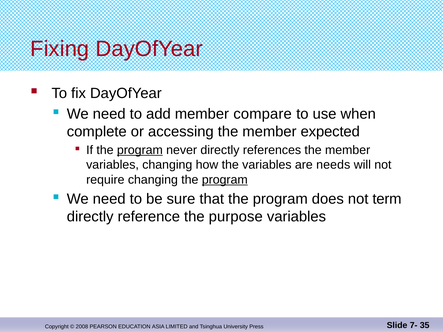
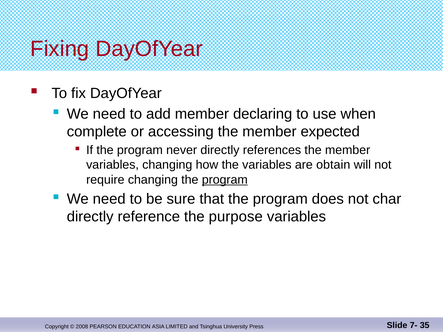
compare: compare -> declaring
program at (140, 150) underline: present -> none
needs: needs -> obtain
term: term -> char
